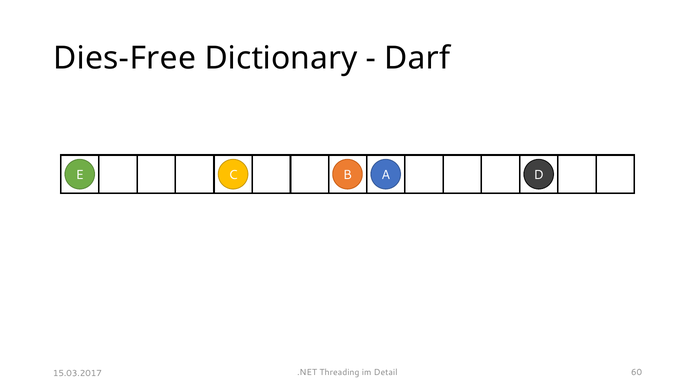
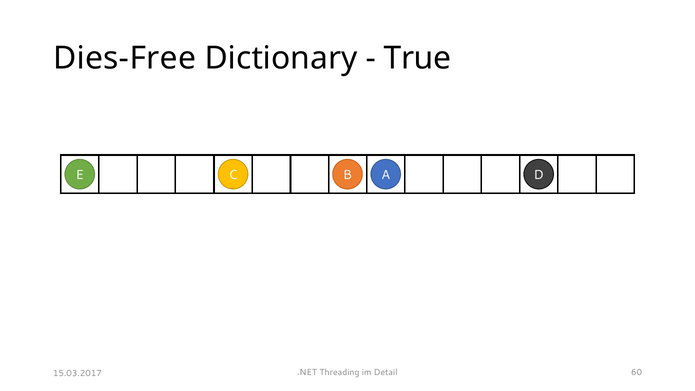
Darf: Darf -> True
